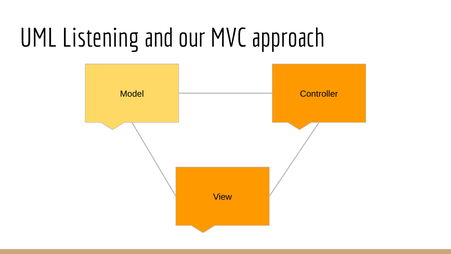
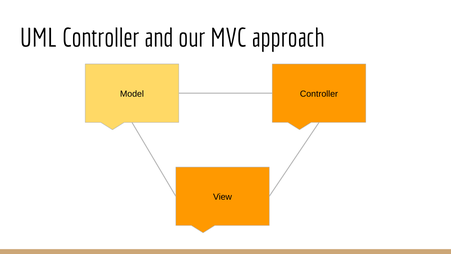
UML Listening: Listening -> Controller
